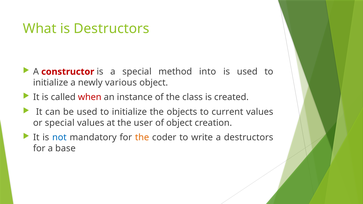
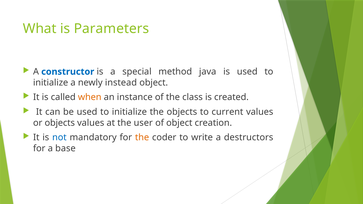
is Destructors: Destructors -> Parameters
constructor colour: red -> blue
into: into -> java
various: various -> instead
when colour: red -> orange
or special: special -> objects
